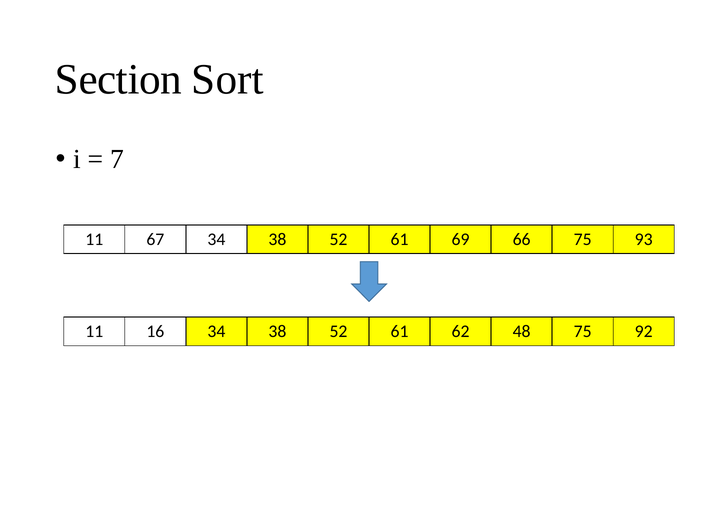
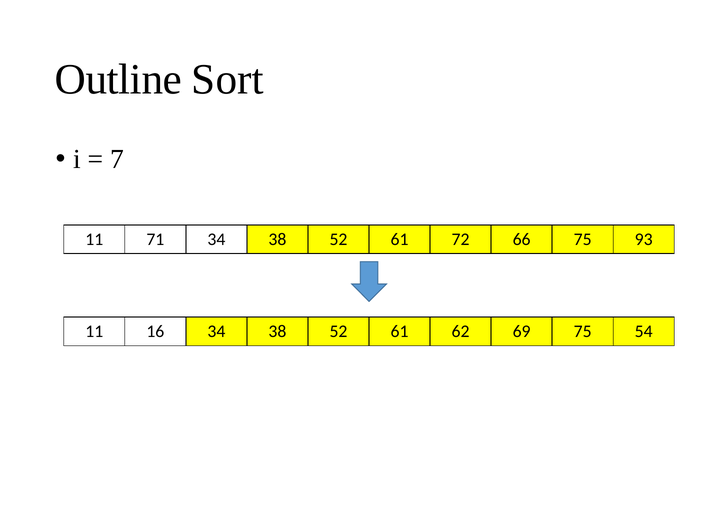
Section: Section -> Outline
67: 67 -> 71
69: 69 -> 72
48: 48 -> 69
92: 92 -> 54
